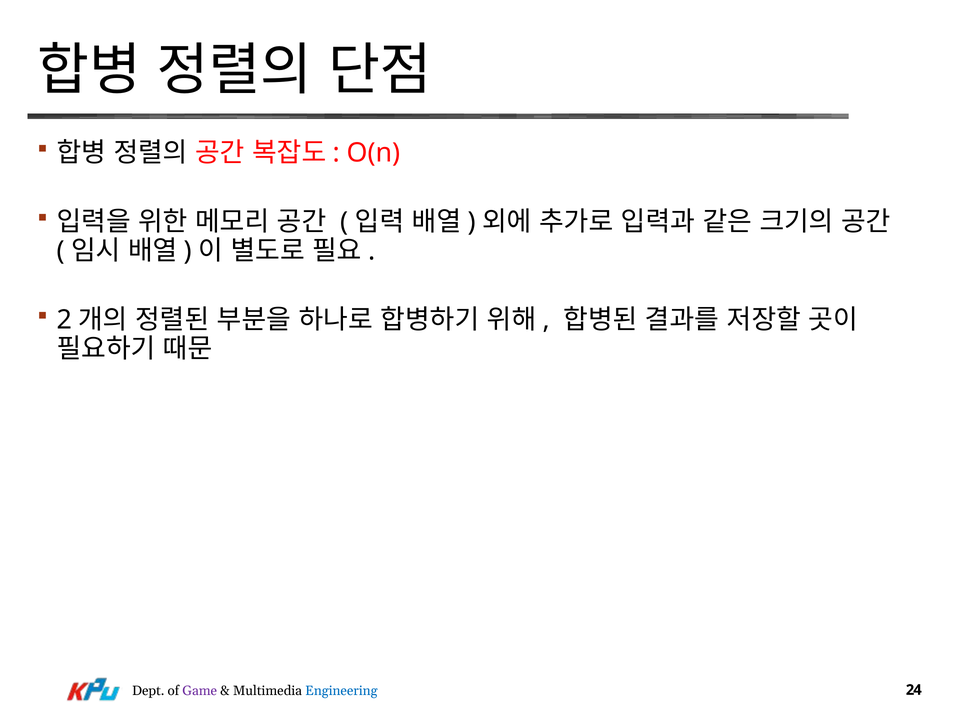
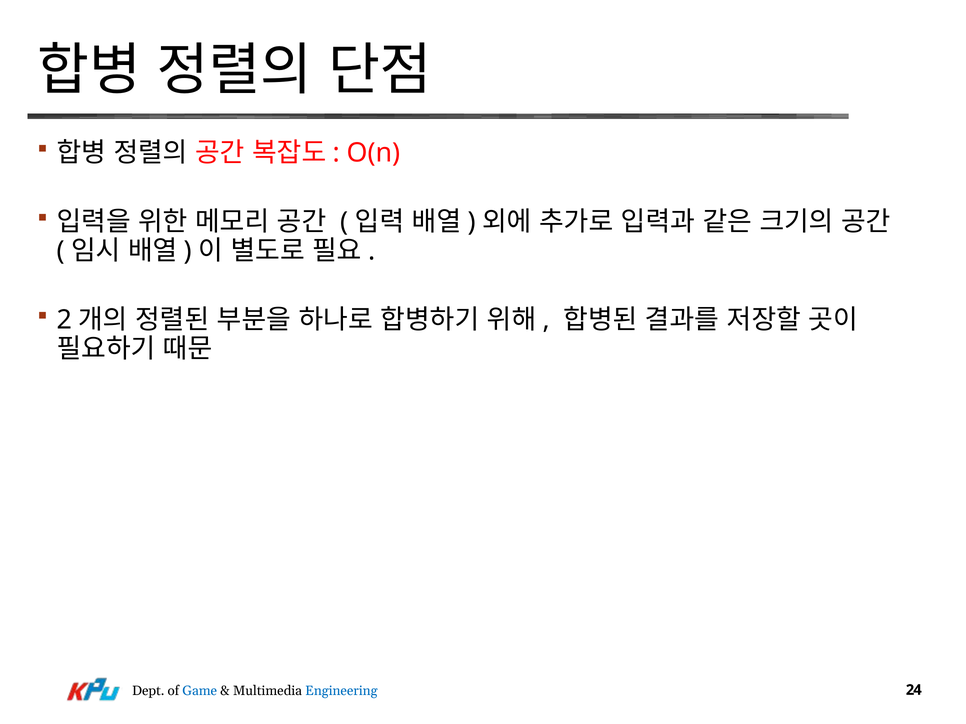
Game colour: purple -> blue
